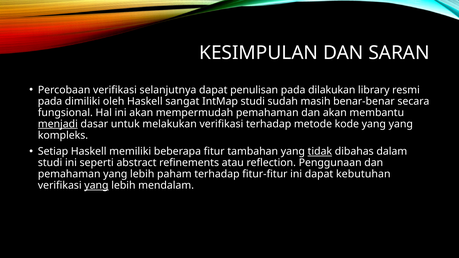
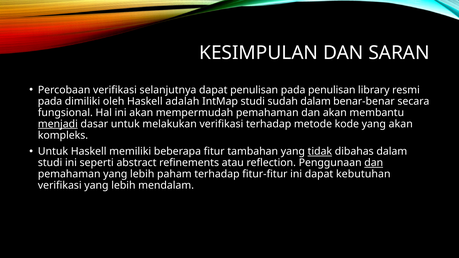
pada dilakukan: dilakukan -> penulisan
sangat: sangat -> adalah
sudah masih: masih -> dalam
yang yang: yang -> akan
Setiap at (53, 152): Setiap -> Untuk
dan at (374, 163) underline: none -> present
yang at (96, 186) underline: present -> none
